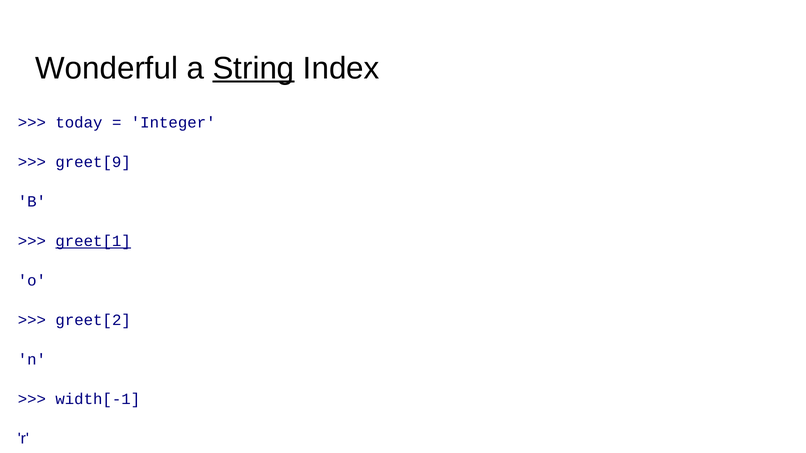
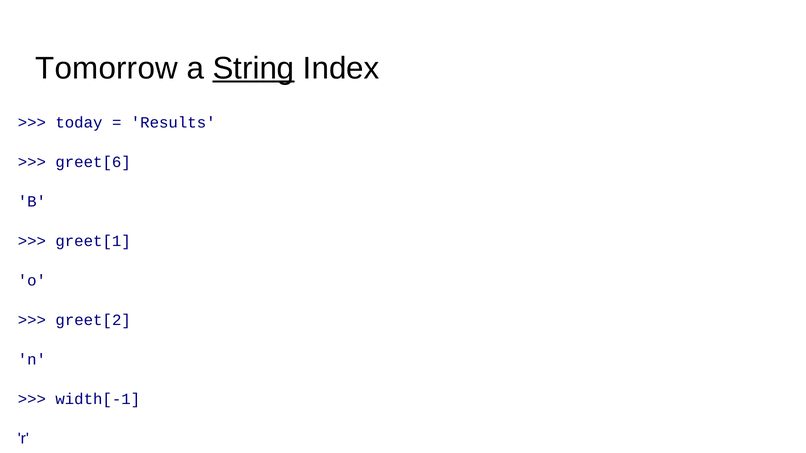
Wonderful: Wonderful -> Tomorrow
Integer: Integer -> Results
greet[9: greet[9 -> greet[6
greet[1 underline: present -> none
